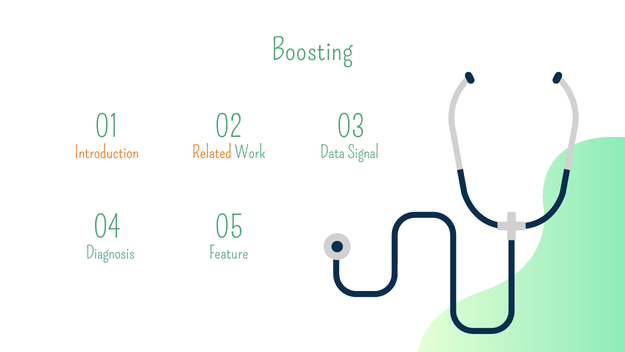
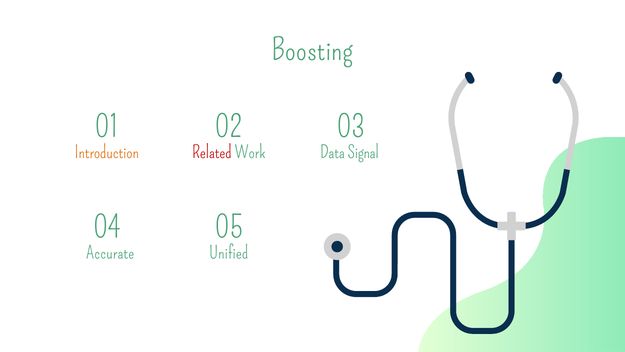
Related colour: orange -> red
Diagnosis: Diagnosis -> Accurate
Feature: Feature -> Unified
